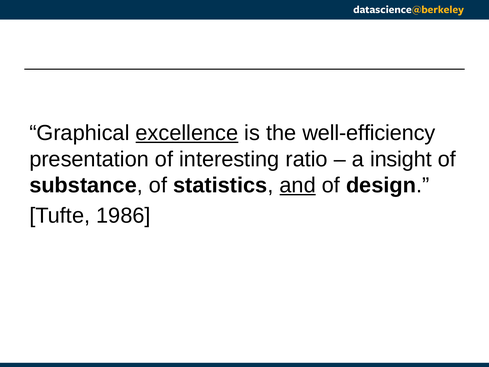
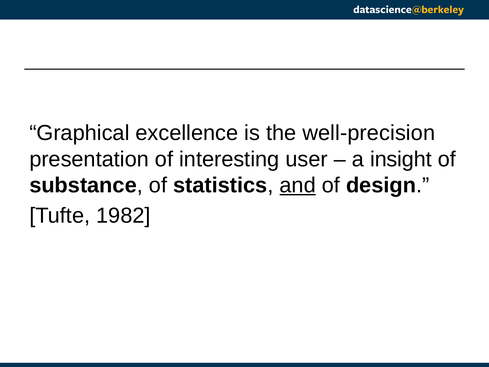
excellence underline: present -> none
well-efficiency: well-efficiency -> well-precision
ratio: ratio -> user
1986: 1986 -> 1982
